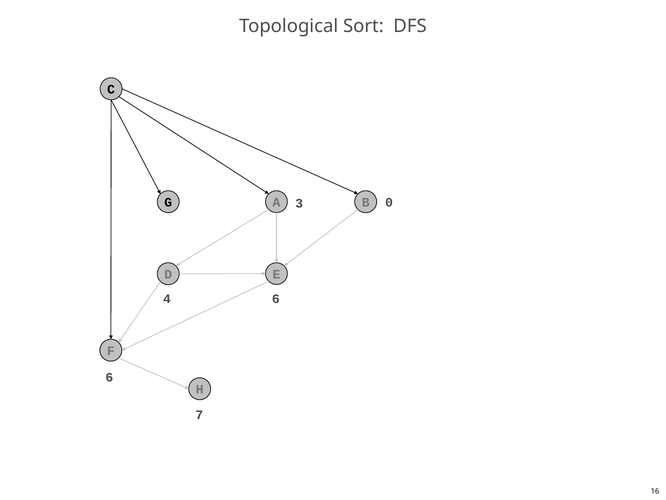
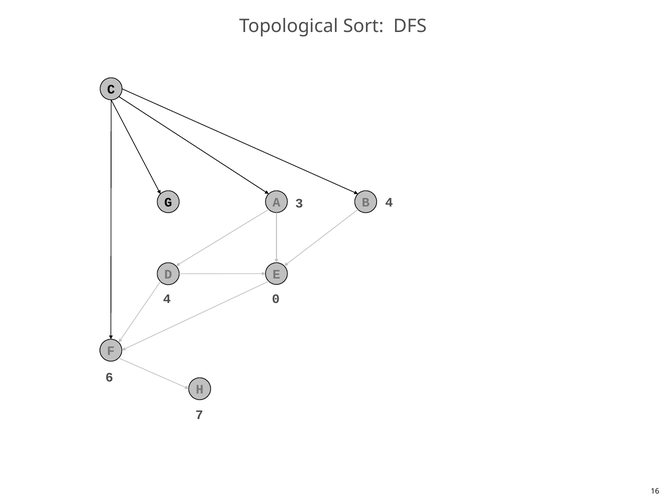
3 0: 0 -> 4
4 6: 6 -> 0
